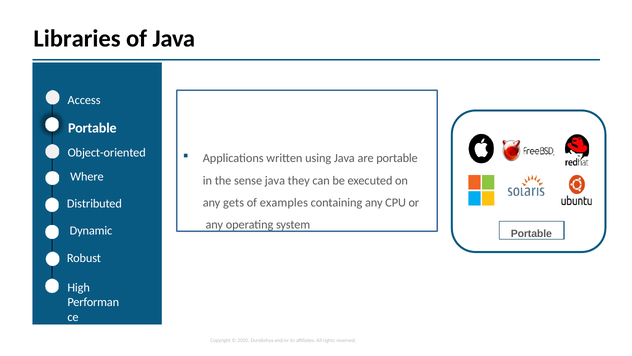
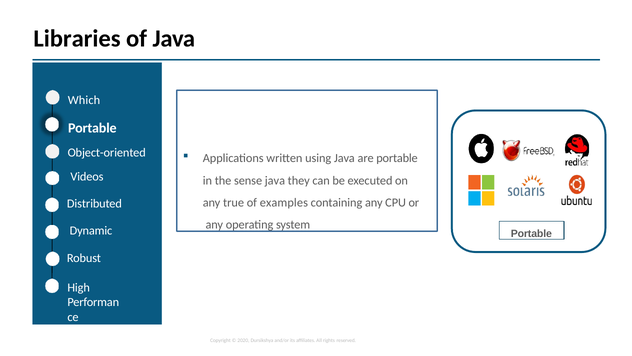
Access: Access -> Which
Where: Where -> Videos
gets: gets -> true
